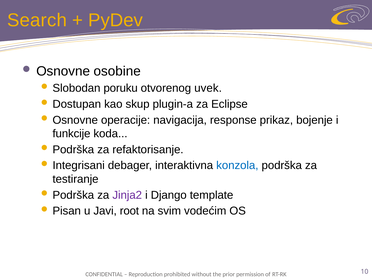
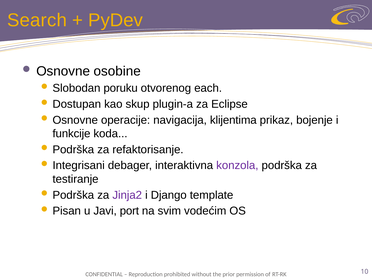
uvek: uvek -> each
response: response -> klijentima
konzola colour: blue -> purple
root: root -> port
